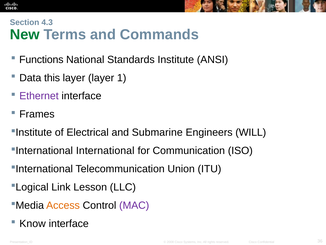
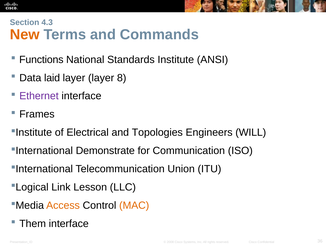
New colour: green -> orange
this: this -> laid
1: 1 -> 8
Submarine: Submarine -> Topologies
International: International -> Demonstrate
MAC colour: purple -> orange
Know: Know -> Them
